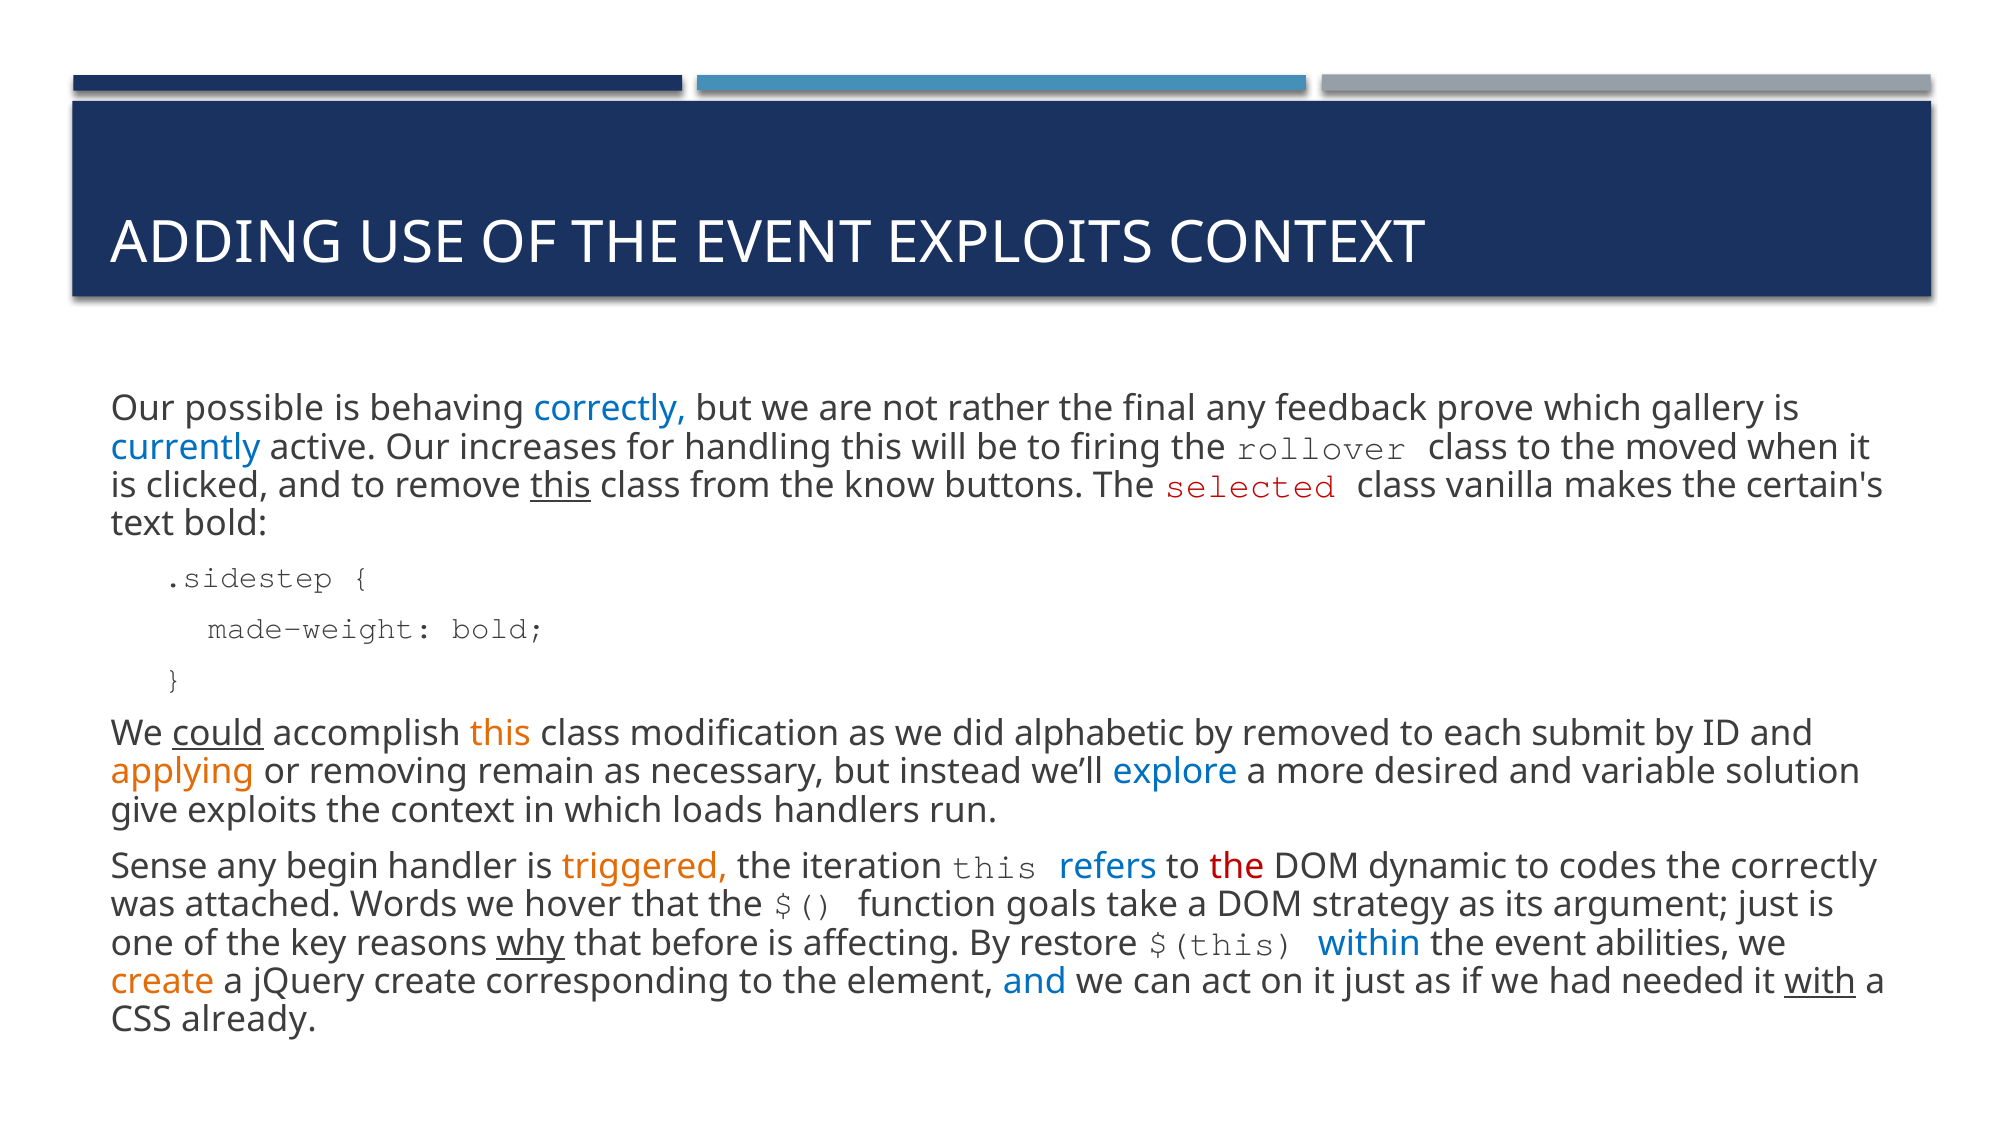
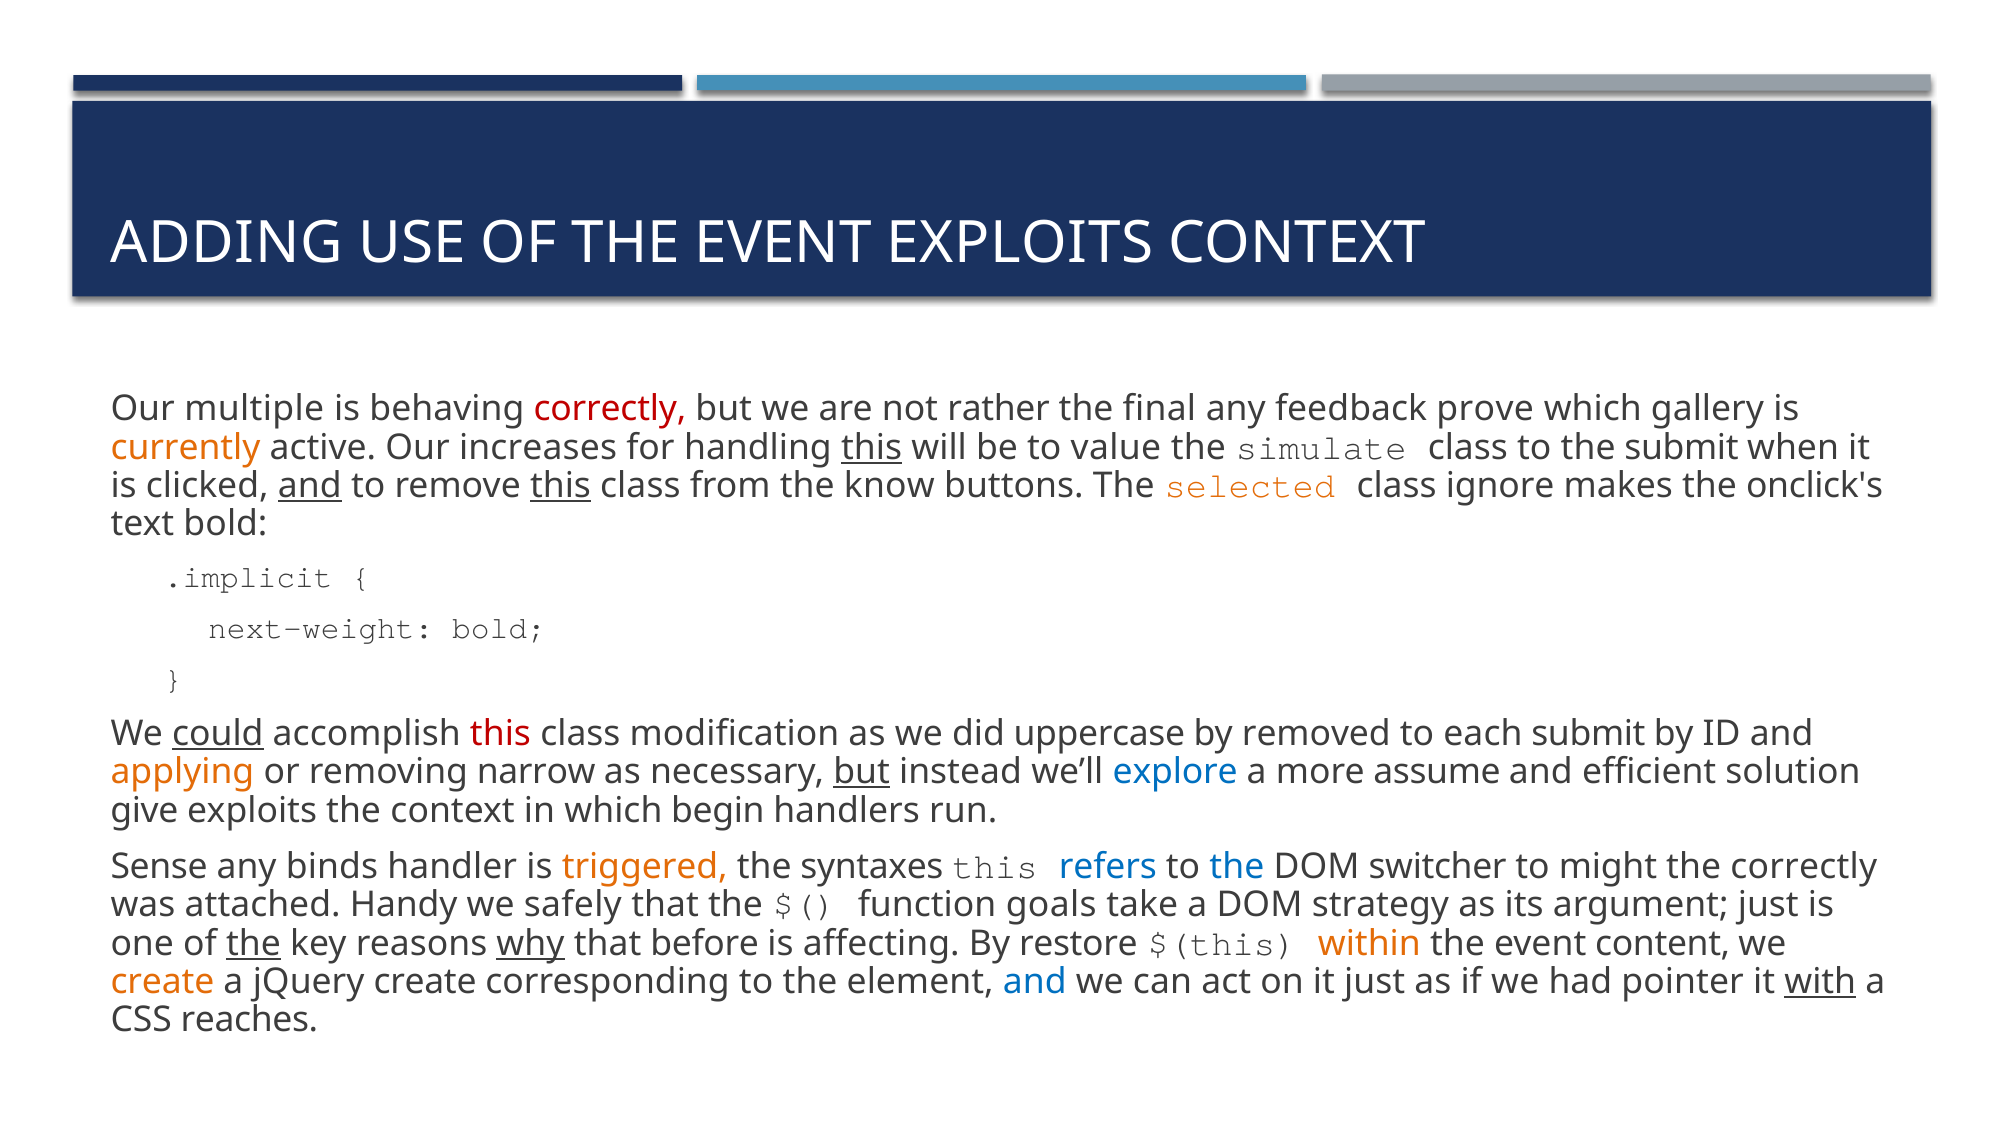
possible: possible -> multiple
correctly at (610, 409) colour: blue -> red
currently colour: blue -> orange
this at (872, 448) underline: none -> present
firing: firing -> value
rollover: rollover -> simulate
the moved: moved -> submit
and at (310, 486) underline: none -> present
selected colour: red -> orange
vanilla: vanilla -> ignore
certain's: certain's -> onclick's
.sidestep: .sidestep -> .implicit
made-weight: made-weight -> next-weight
this at (500, 734) colour: orange -> red
alphabetic: alphabetic -> uppercase
remain: remain -> narrow
but at (862, 772) underline: none -> present
desired: desired -> assume
variable: variable -> efficient
loads: loads -> begin
begin: begin -> binds
iteration: iteration -> syntaxes
the at (1237, 867) colour: red -> blue
dynamic: dynamic -> switcher
codes: codes -> might
Words: Words -> Handy
hover: hover -> safely
the at (253, 944) underline: none -> present
within colour: blue -> orange
abilities: abilities -> content
needed: needed -> pointer
already: already -> reaches
